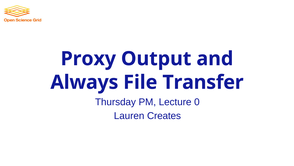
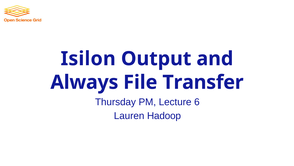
Proxy: Proxy -> Isilon
0: 0 -> 6
Creates: Creates -> Hadoop
